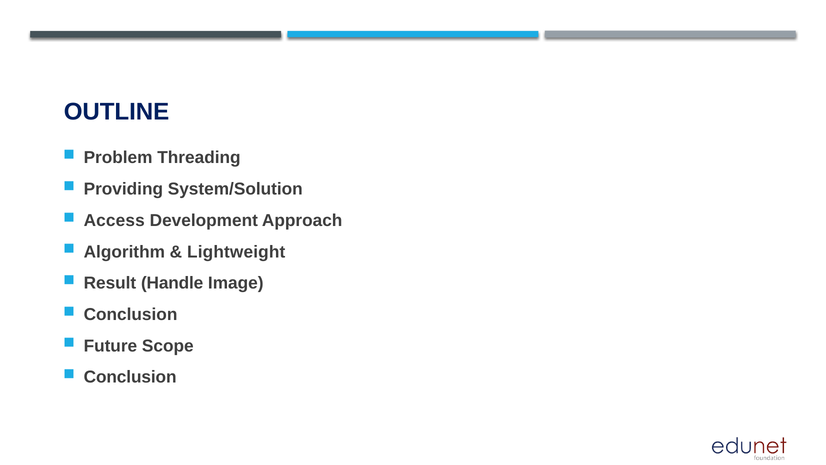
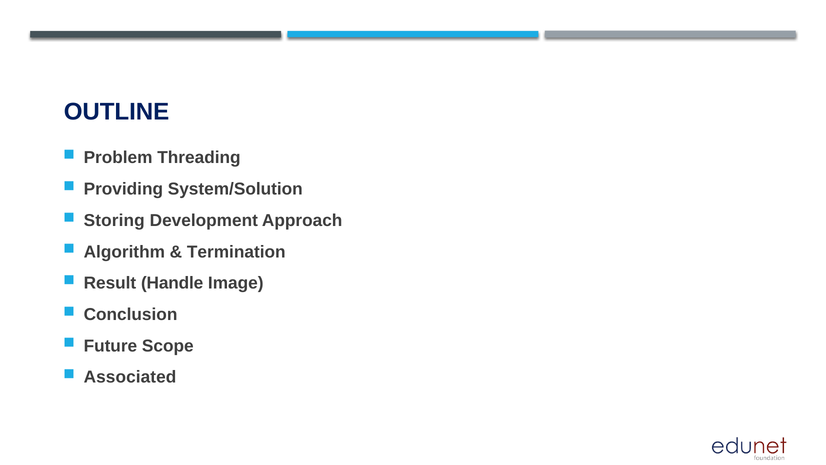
Access: Access -> Storing
Lightweight: Lightweight -> Termination
Conclusion at (130, 377): Conclusion -> Associated
